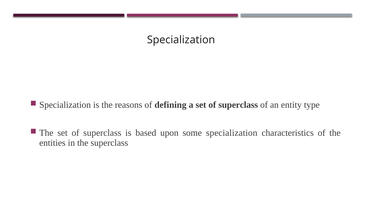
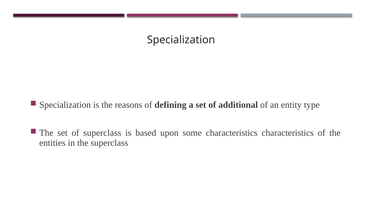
a set of superclass: superclass -> additional
some specialization: specialization -> characteristics
